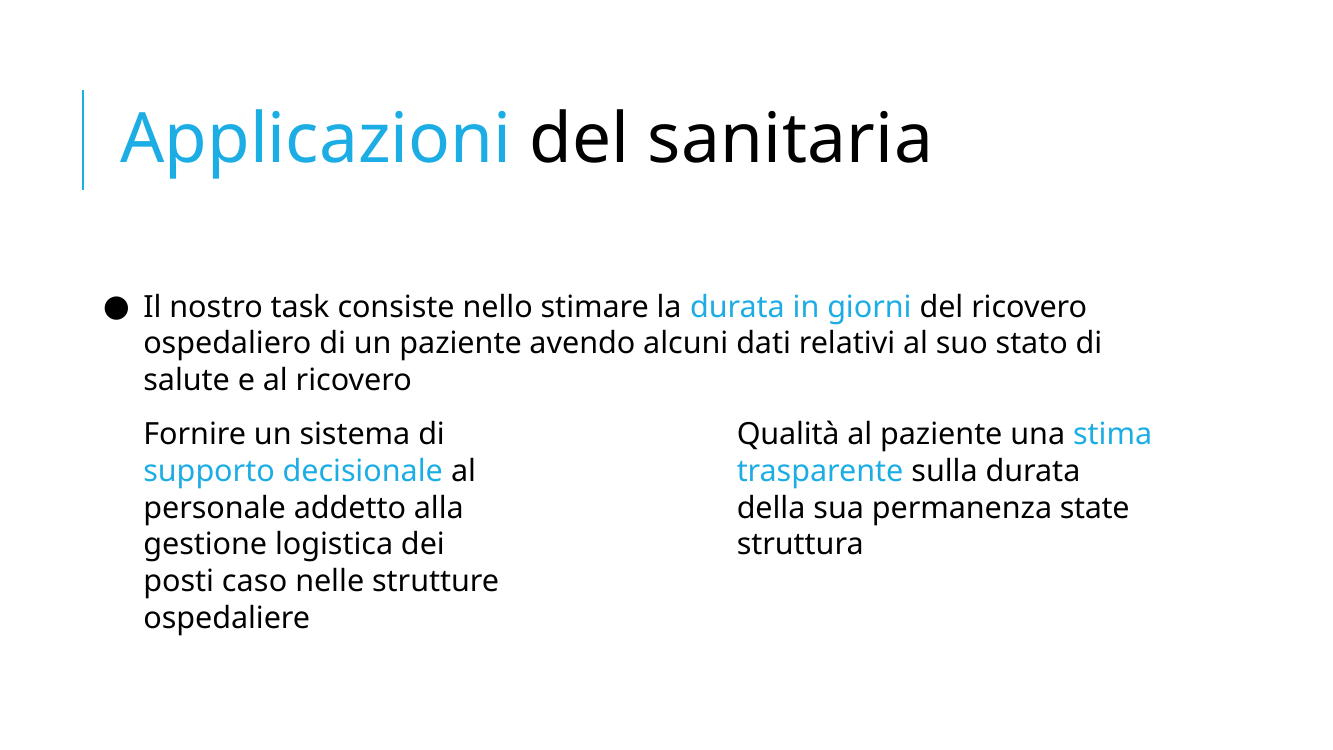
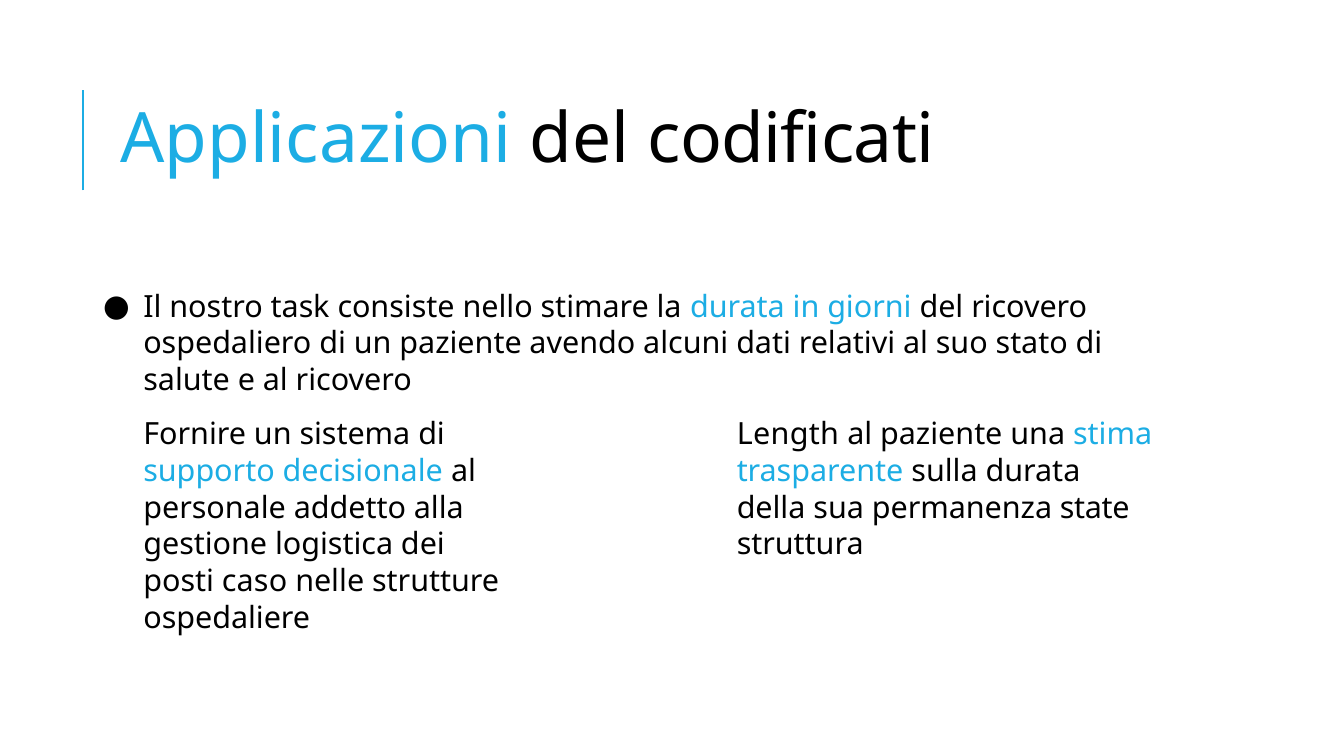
sanitaria: sanitaria -> codificati
Qualità: Qualità -> Length
